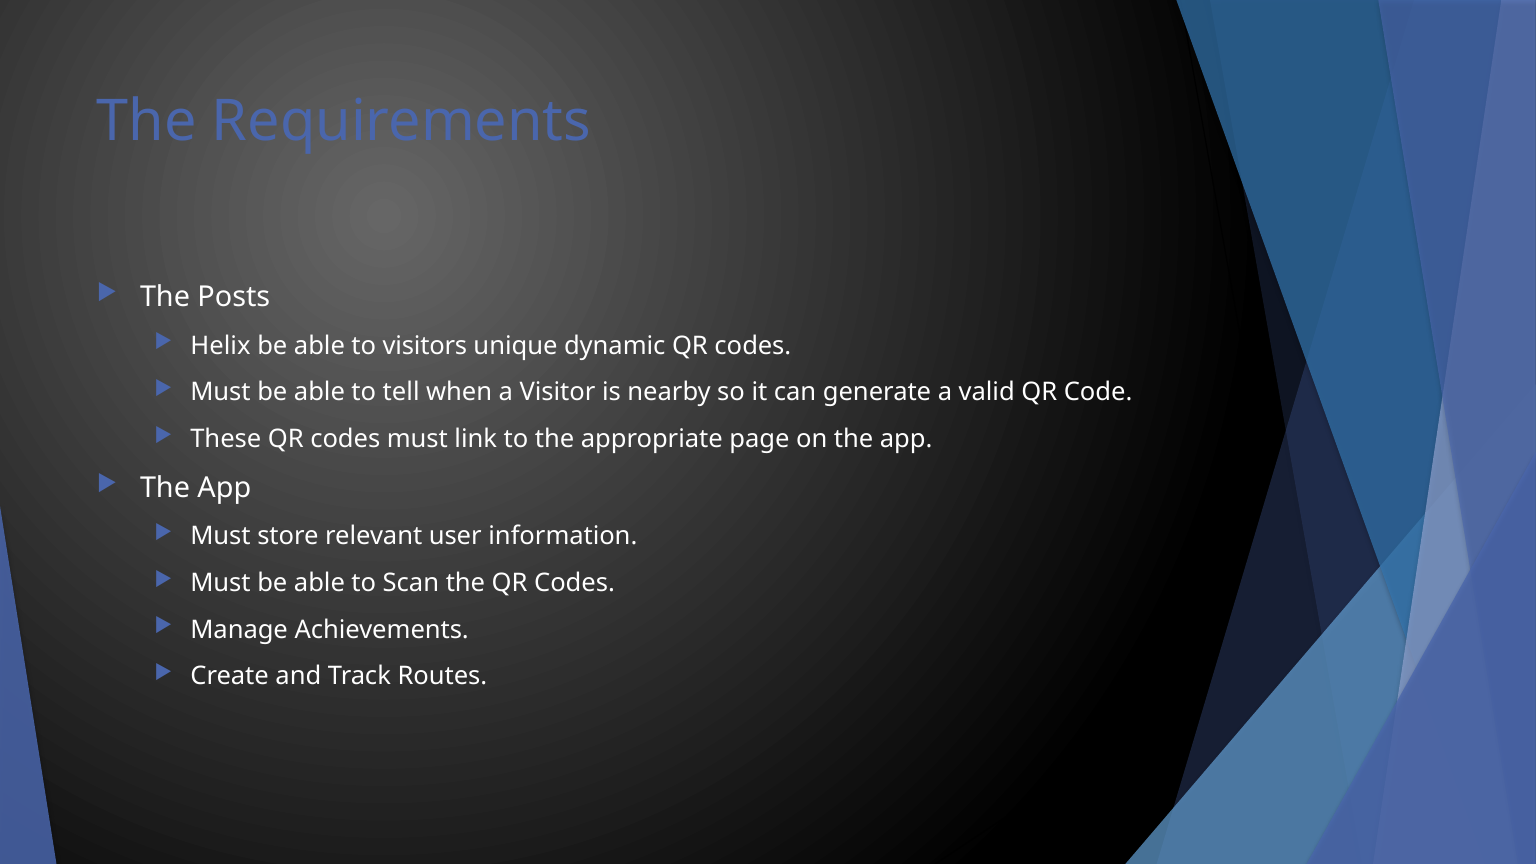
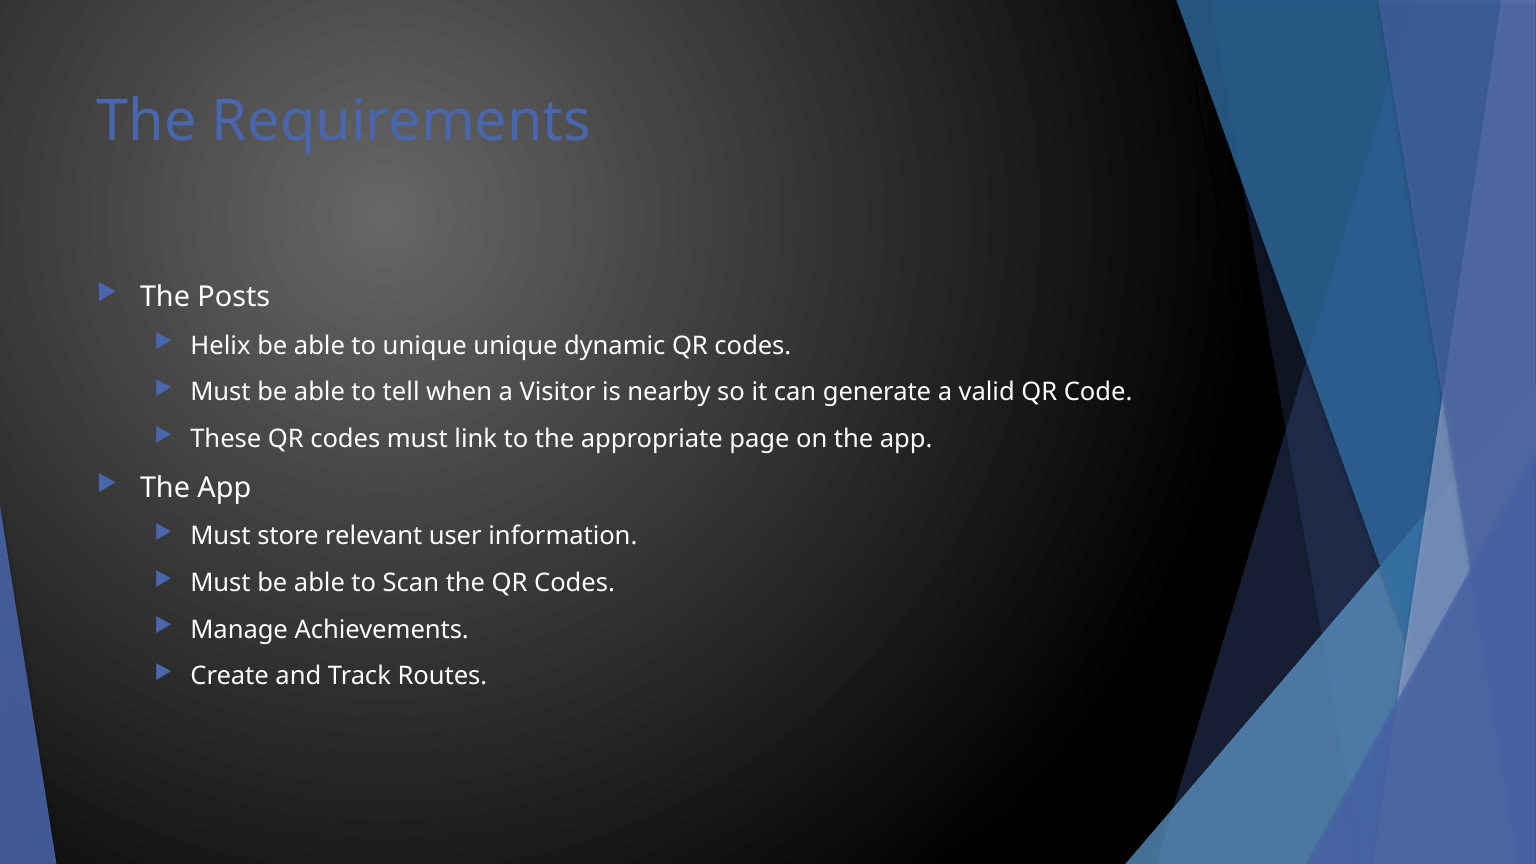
to visitors: visitors -> unique
